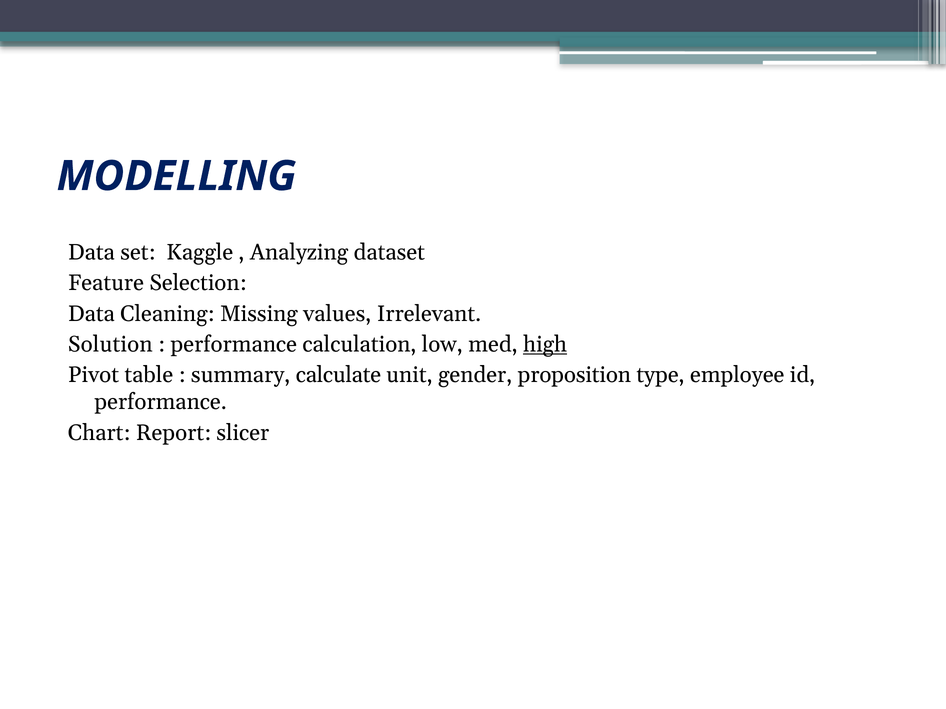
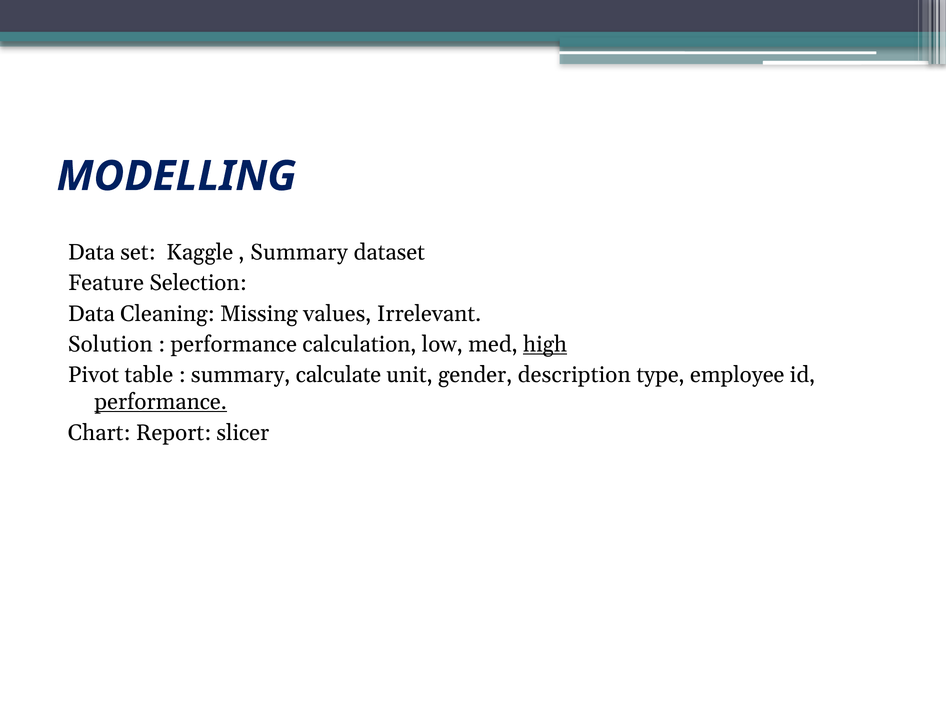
Analyzing at (299, 252): Analyzing -> Summary
proposition: proposition -> description
performance at (161, 402) underline: none -> present
